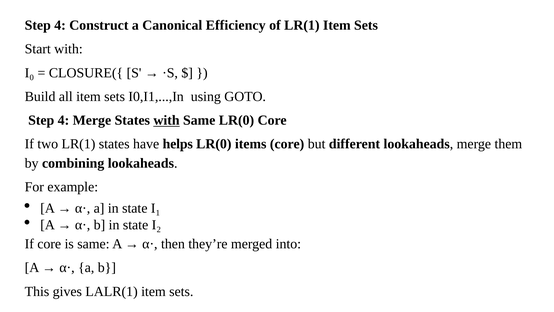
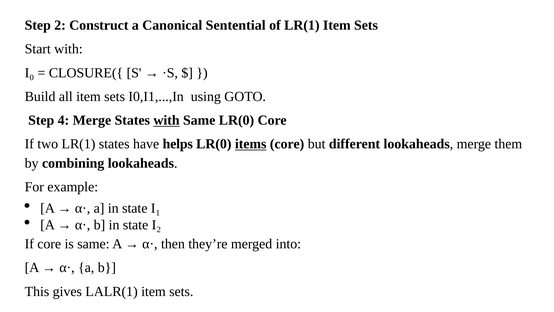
4 at (60, 25): 4 -> 2
Efficiency: Efficiency -> Sentential
items underline: none -> present
